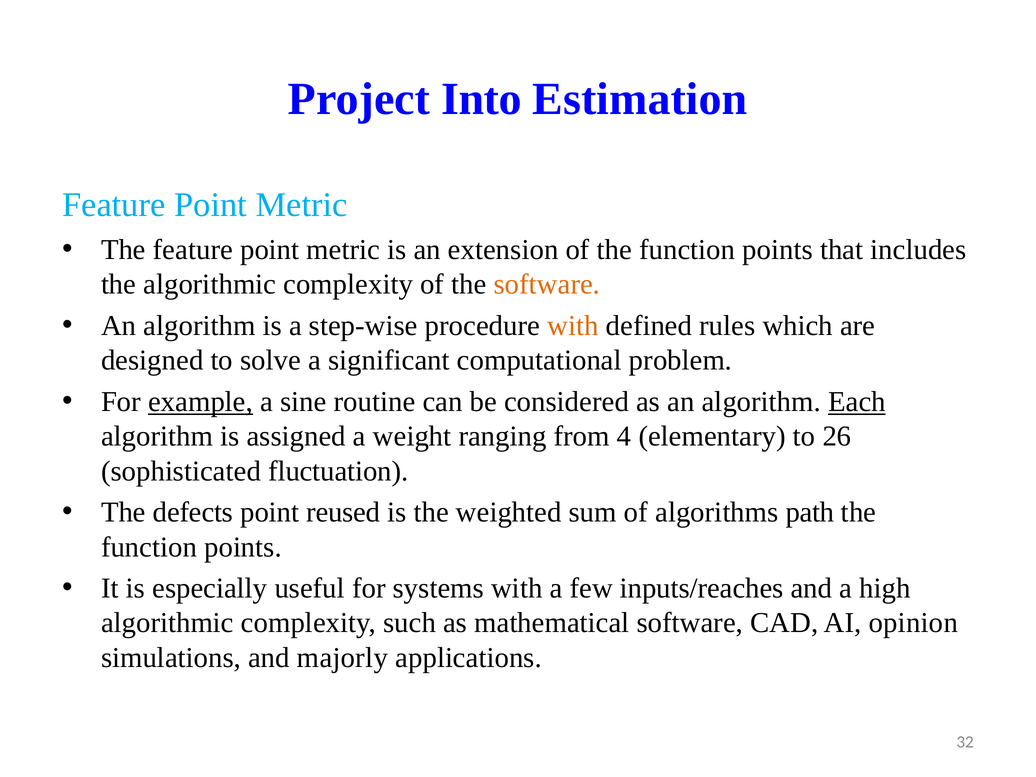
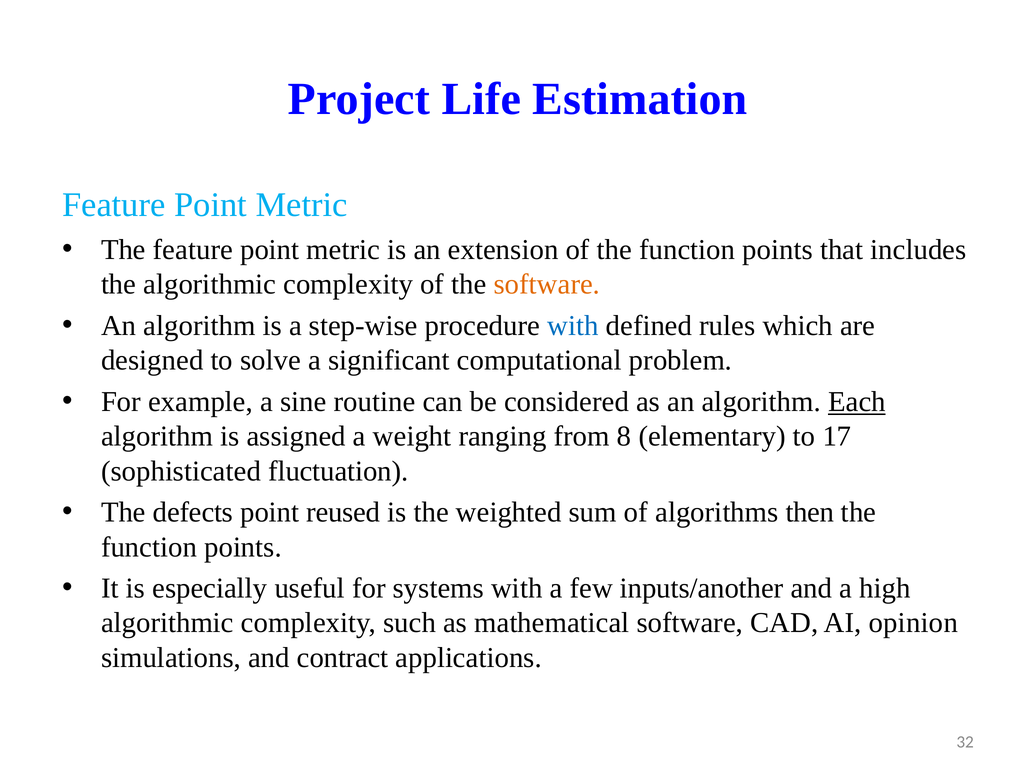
Into: Into -> Life
with at (573, 326) colour: orange -> blue
example underline: present -> none
4: 4 -> 8
26: 26 -> 17
path: path -> then
inputs/reaches: inputs/reaches -> inputs/another
majorly: majorly -> contract
